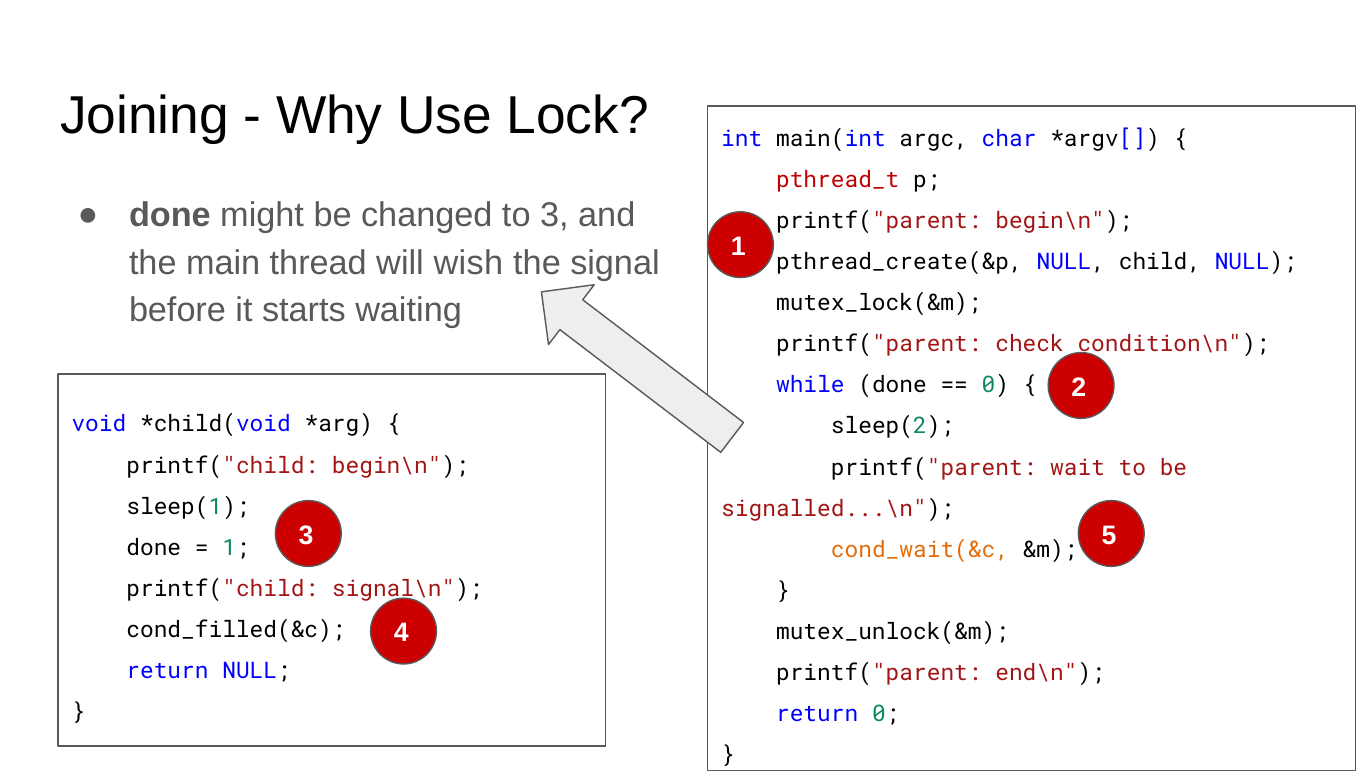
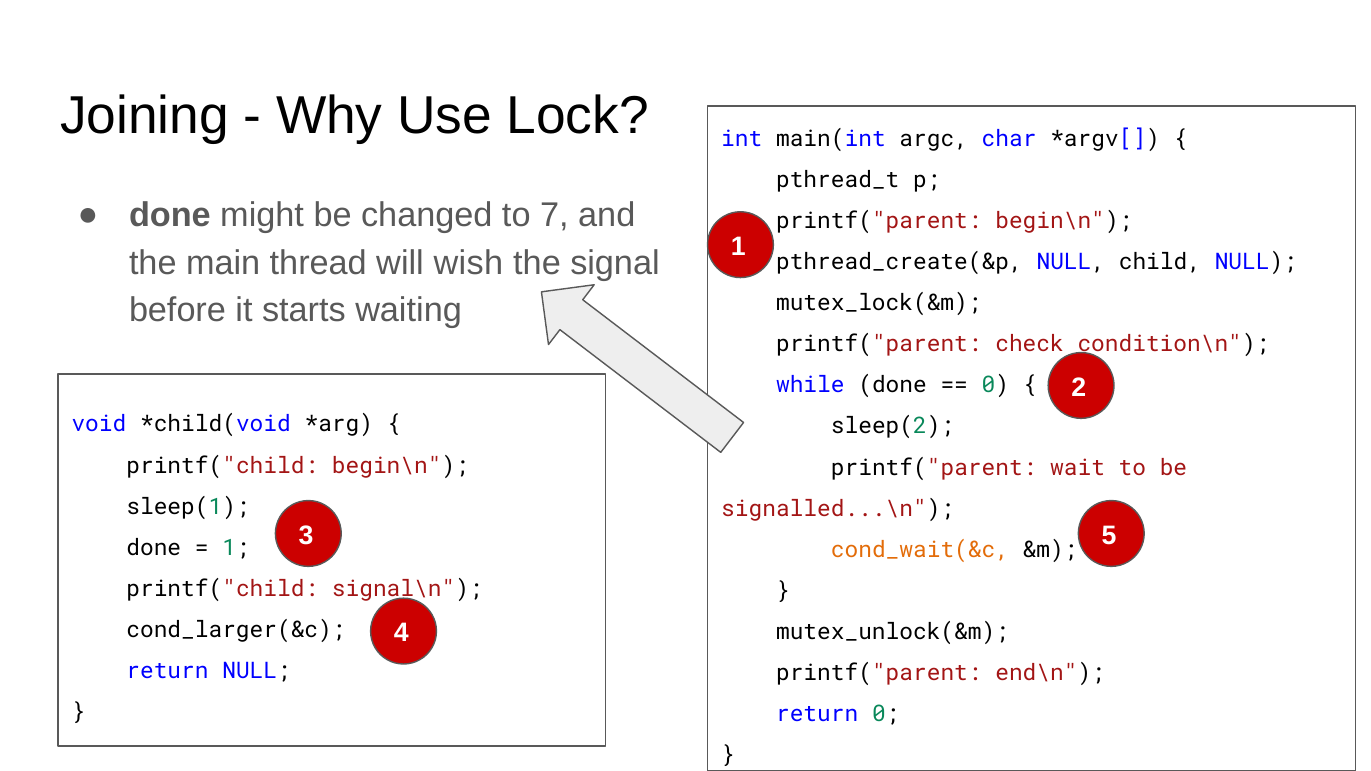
pthread_t colour: red -> black
to 3: 3 -> 7
cond_filled(&c: cond_filled(&c -> cond_larger(&c
